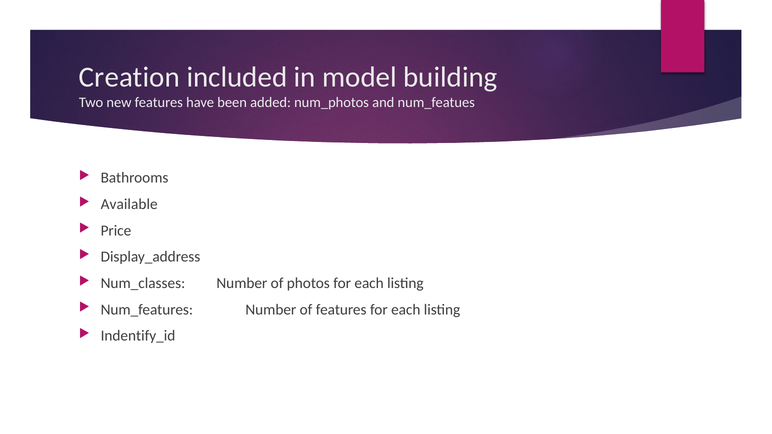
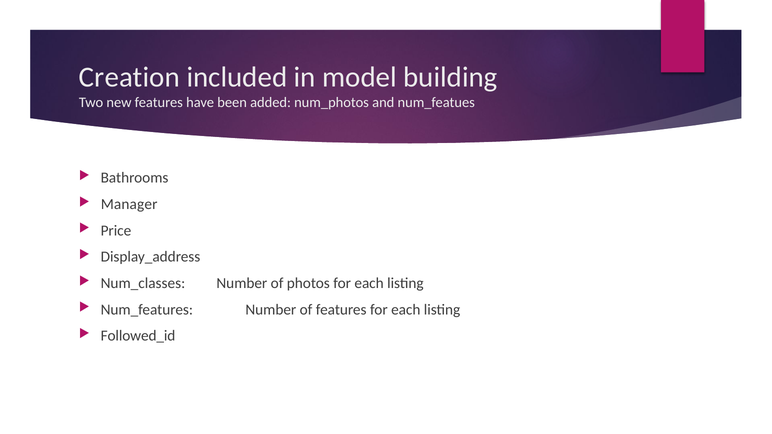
Available: Available -> Manager
Indentify_id: Indentify_id -> Followed_id
